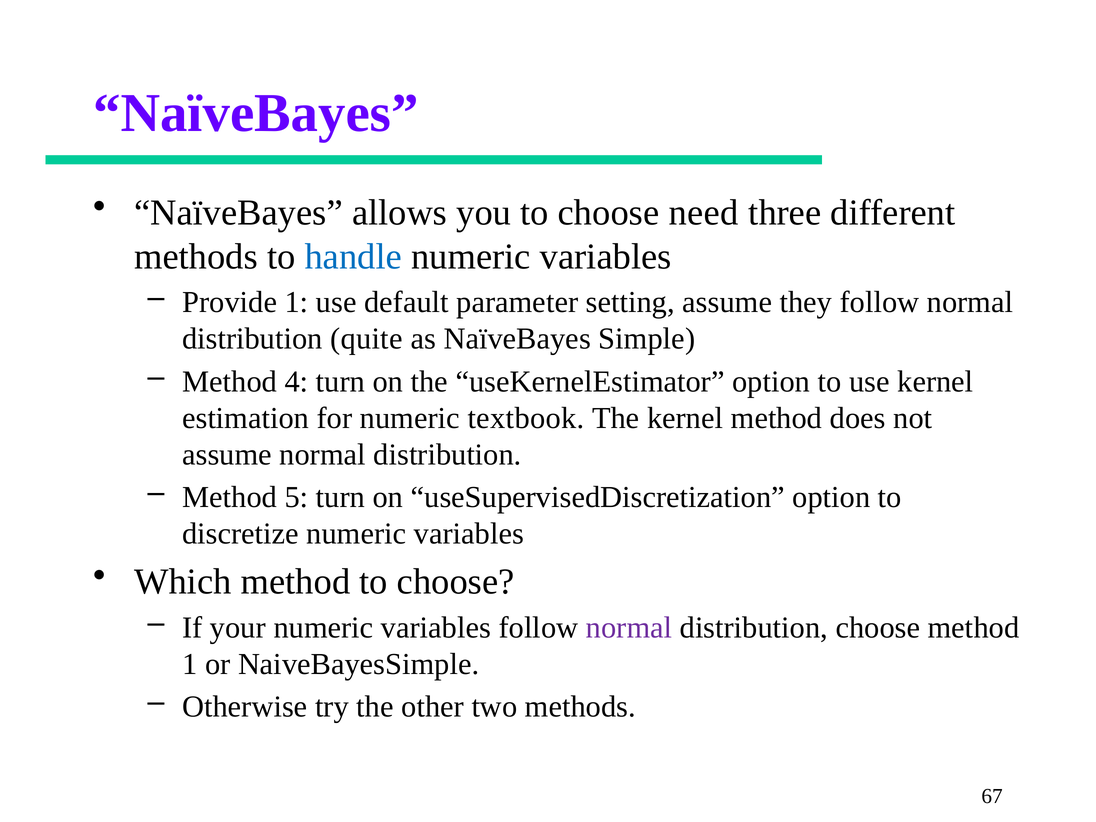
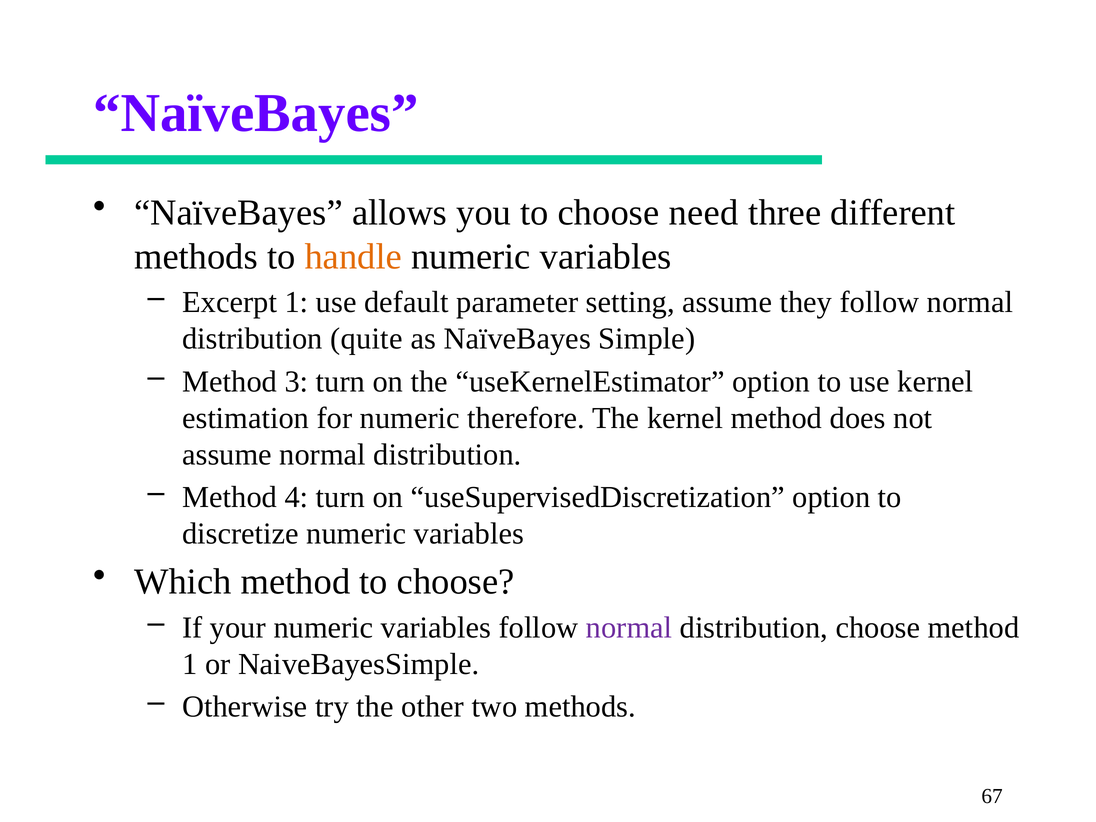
handle colour: blue -> orange
Provide: Provide -> Excerpt
4: 4 -> 3
textbook: textbook -> therefore
5: 5 -> 4
